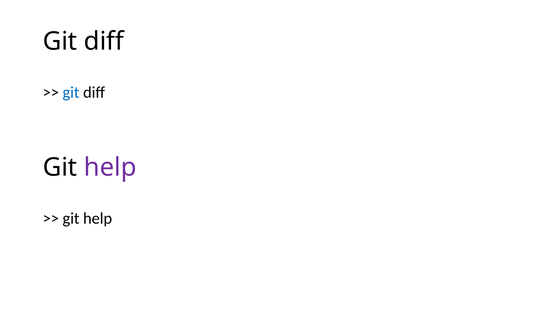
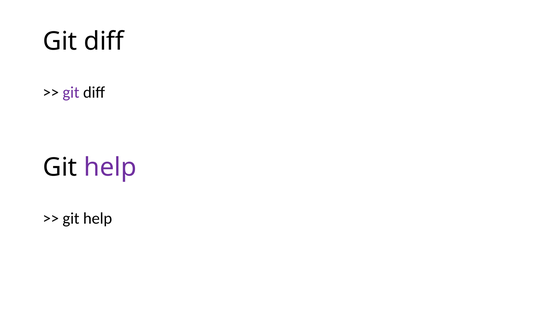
git at (71, 92) colour: blue -> purple
